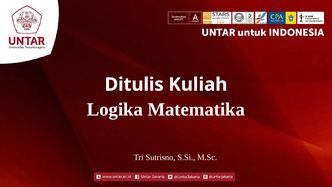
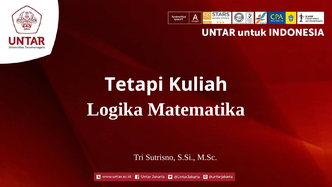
Ditulis: Ditulis -> Tetapi
